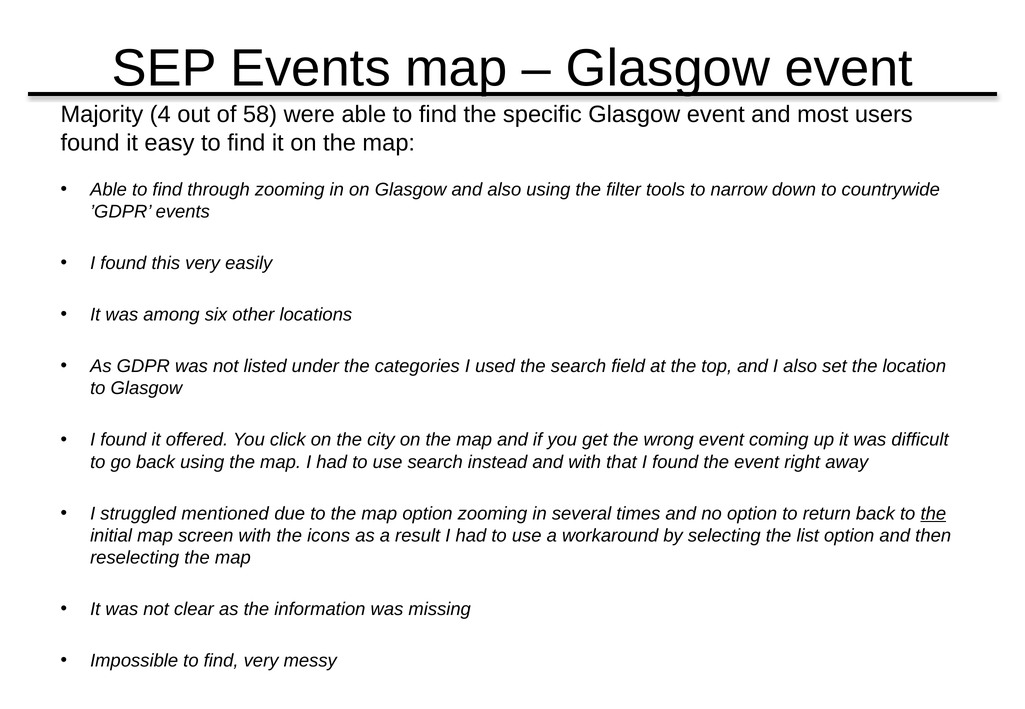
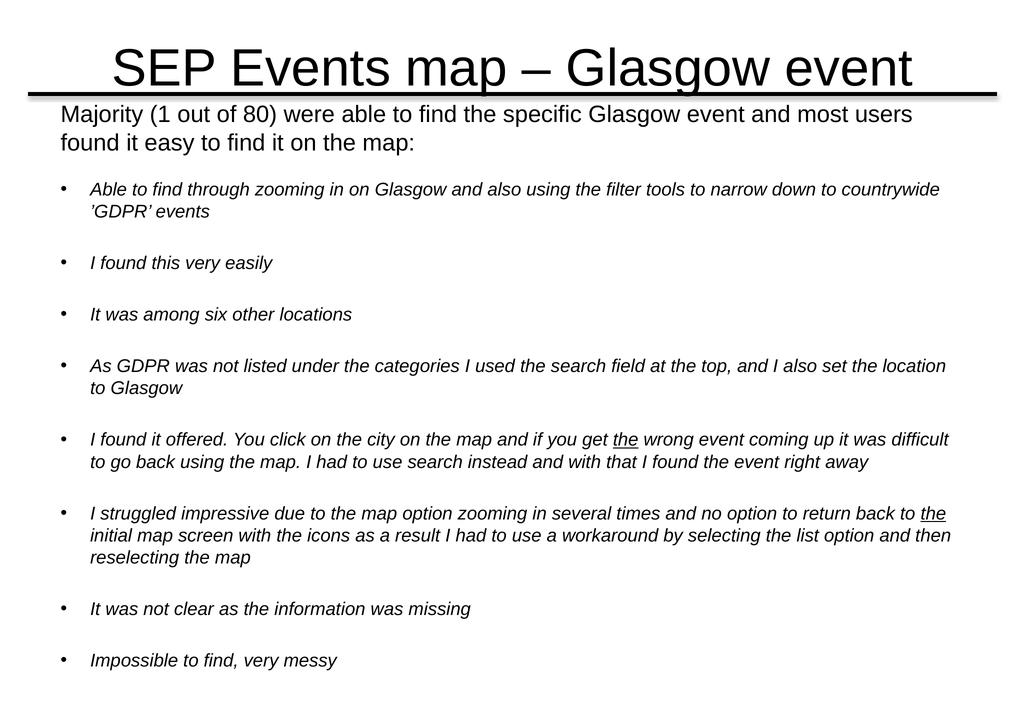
4: 4 -> 1
58: 58 -> 80
the at (626, 440) underline: none -> present
mentioned: mentioned -> impressive
